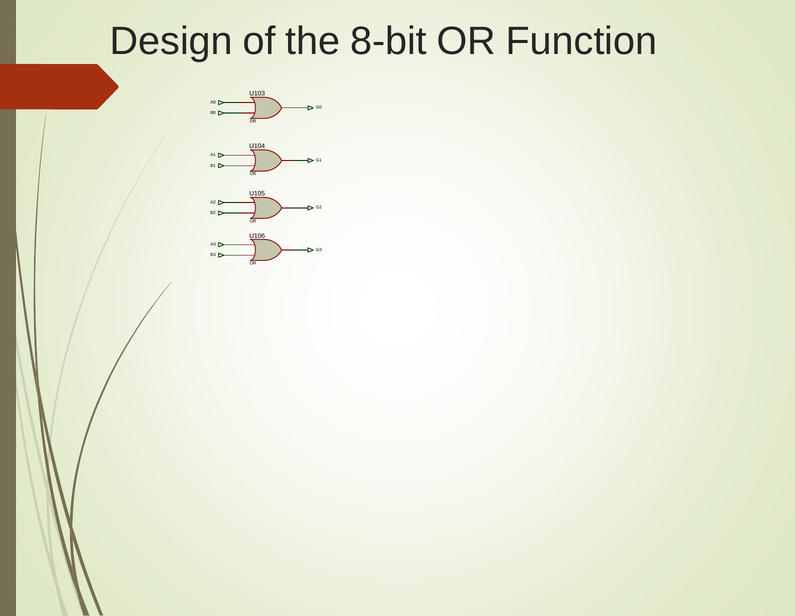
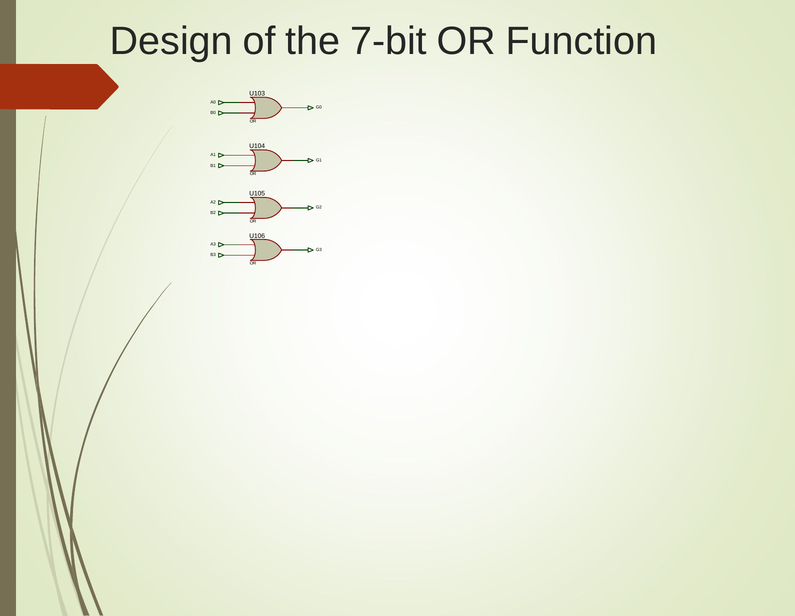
8-bit: 8-bit -> 7-bit
